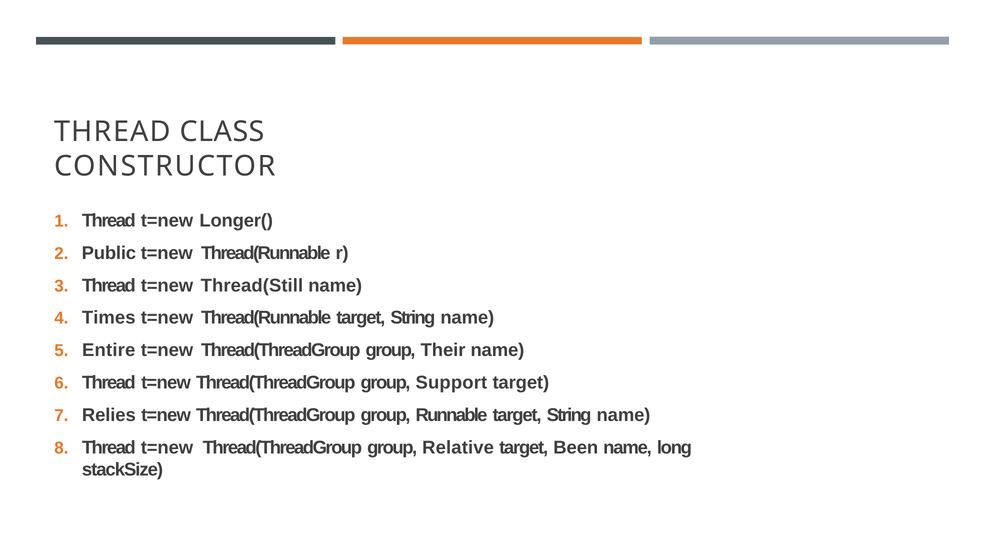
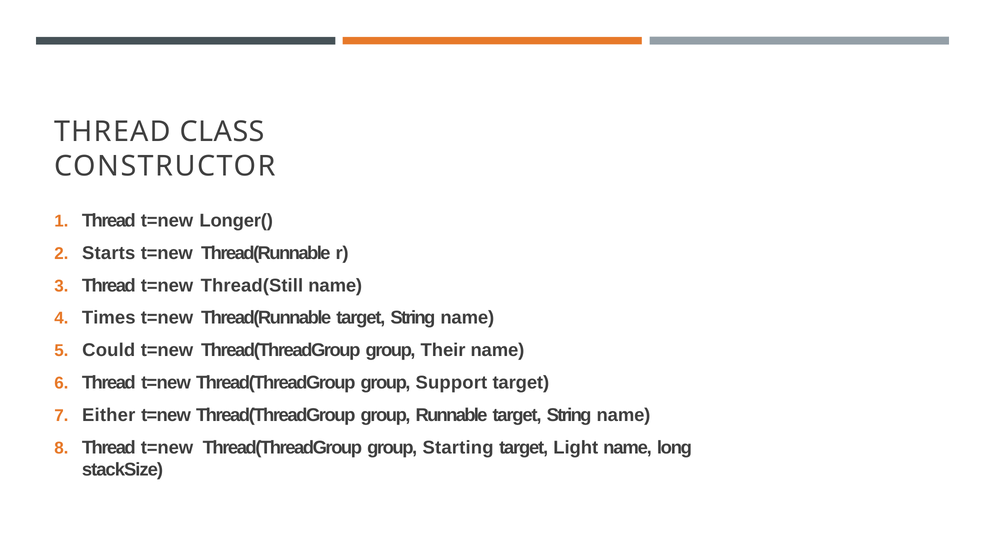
Public: Public -> Starts
Entire: Entire -> Could
Relies: Relies -> Either
Relative: Relative -> Starting
Been: Been -> Light
